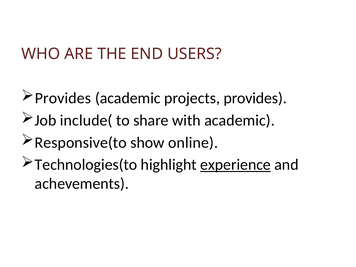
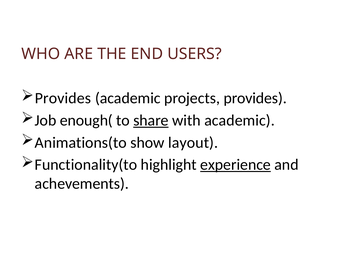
include(: include( -> enough(
share underline: none -> present
Responsive(to: Responsive(to -> Animations(to
online: online -> layout
Technologies(to: Technologies(to -> Functionality(to
